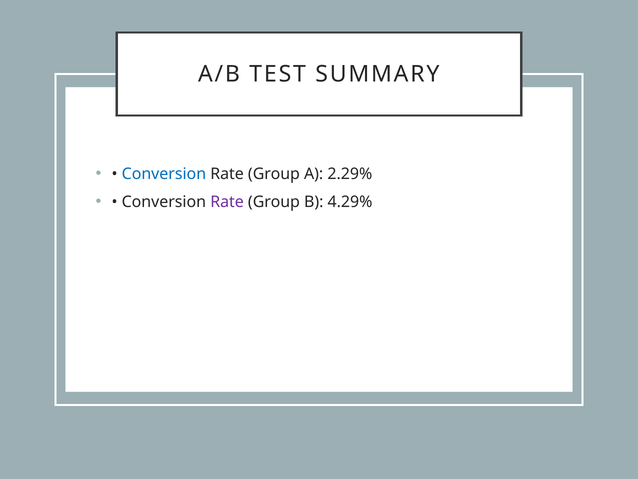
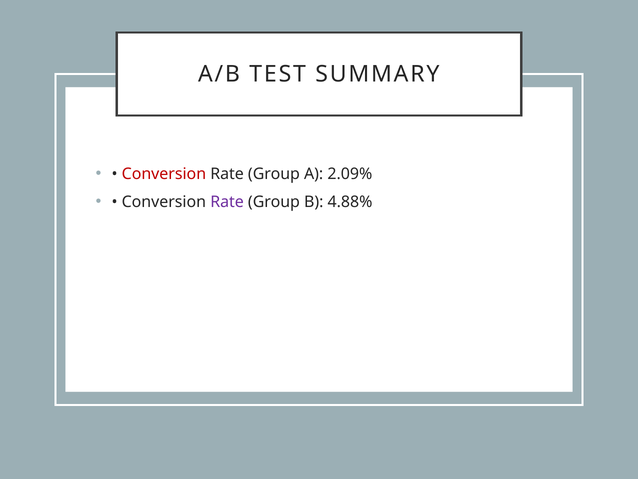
Conversion at (164, 174) colour: blue -> red
2.29%: 2.29% -> 2.09%
4.29%: 4.29% -> 4.88%
